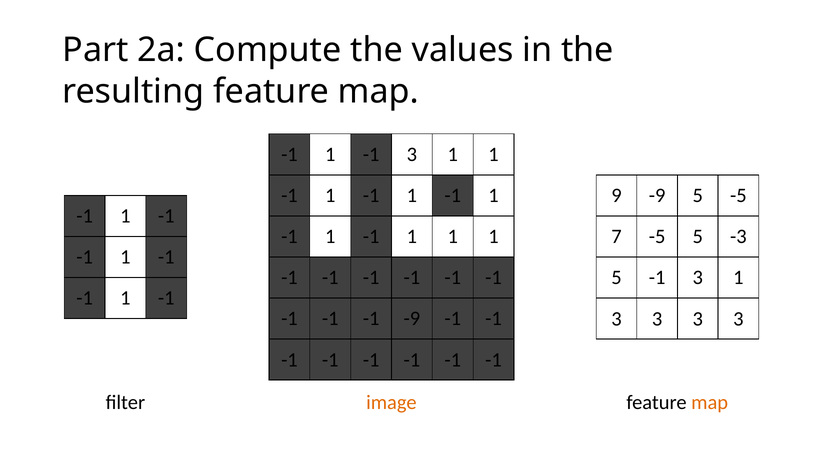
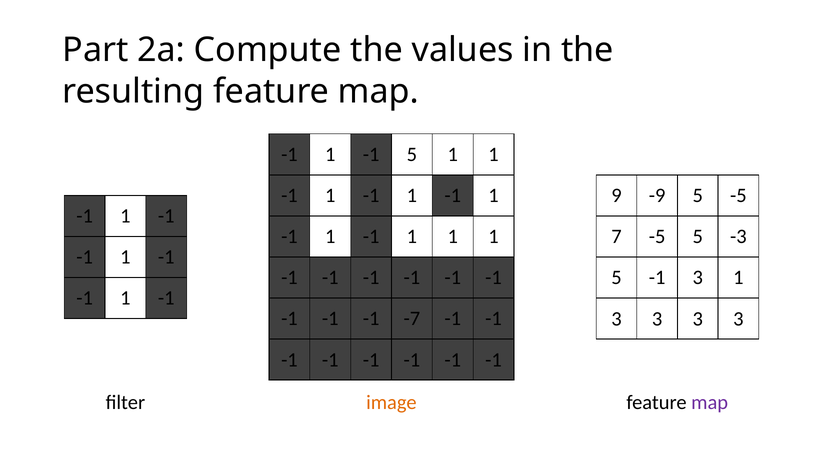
1 -1 3: 3 -> 5
-1 -9: -9 -> -7
map at (710, 402) colour: orange -> purple
